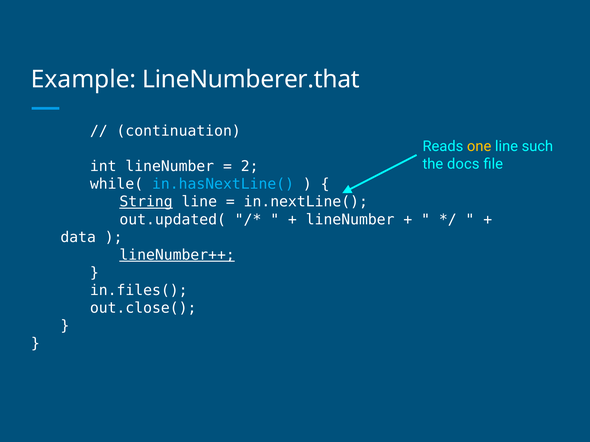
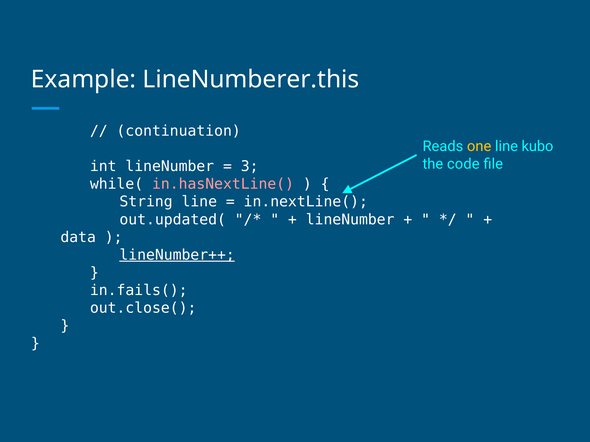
LineNumberer.that: LineNumberer.that -> LineNumberer.this
such: such -> kubo
docs: docs -> code
2: 2 -> 3
in.hasNextLine( colour: light blue -> pink
String underline: present -> none
in.files(: in.files( -> in.fails(
